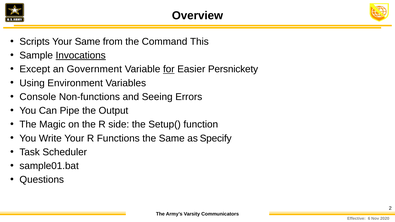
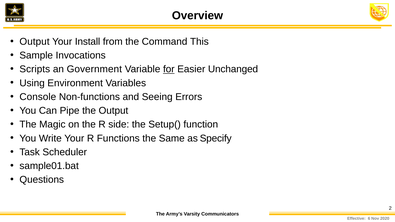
Scripts at (35, 42): Scripts -> Output
Your Same: Same -> Install
Invocations underline: present -> none
Except: Except -> Scripts
Persnickety: Persnickety -> Unchanged
